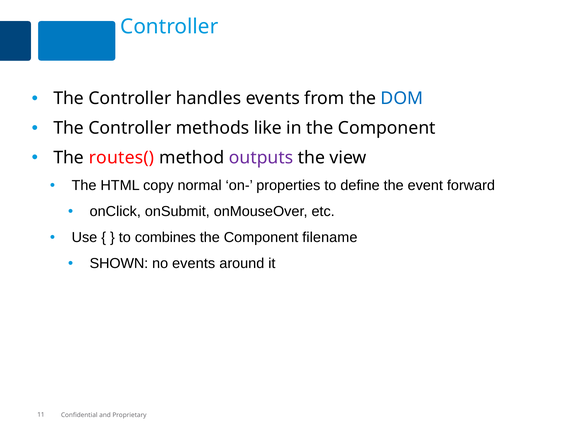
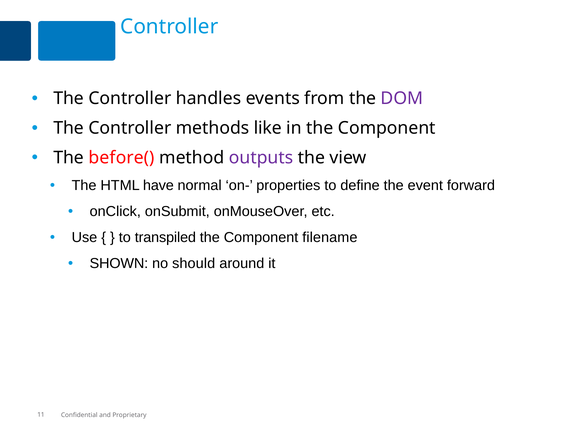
DOM colour: blue -> purple
routes(: routes( -> before(
copy: copy -> have
combines: combines -> transpiled
no events: events -> should
